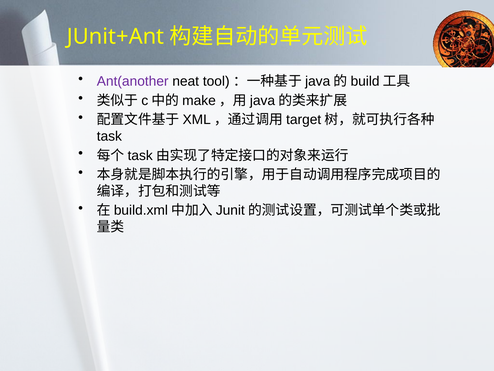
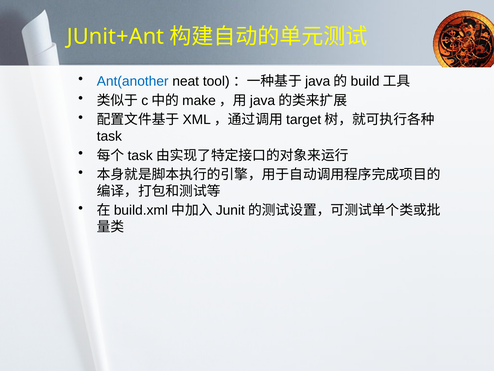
Ant(another colour: purple -> blue
